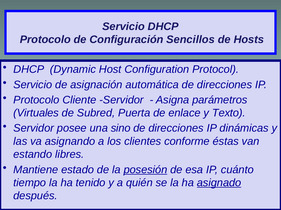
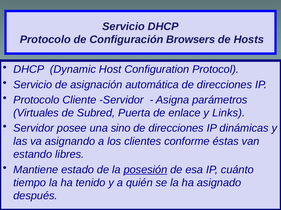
Sencillos: Sencillos -> Browsers
Texto: Texto -> Links
asignado underline: present -> none
